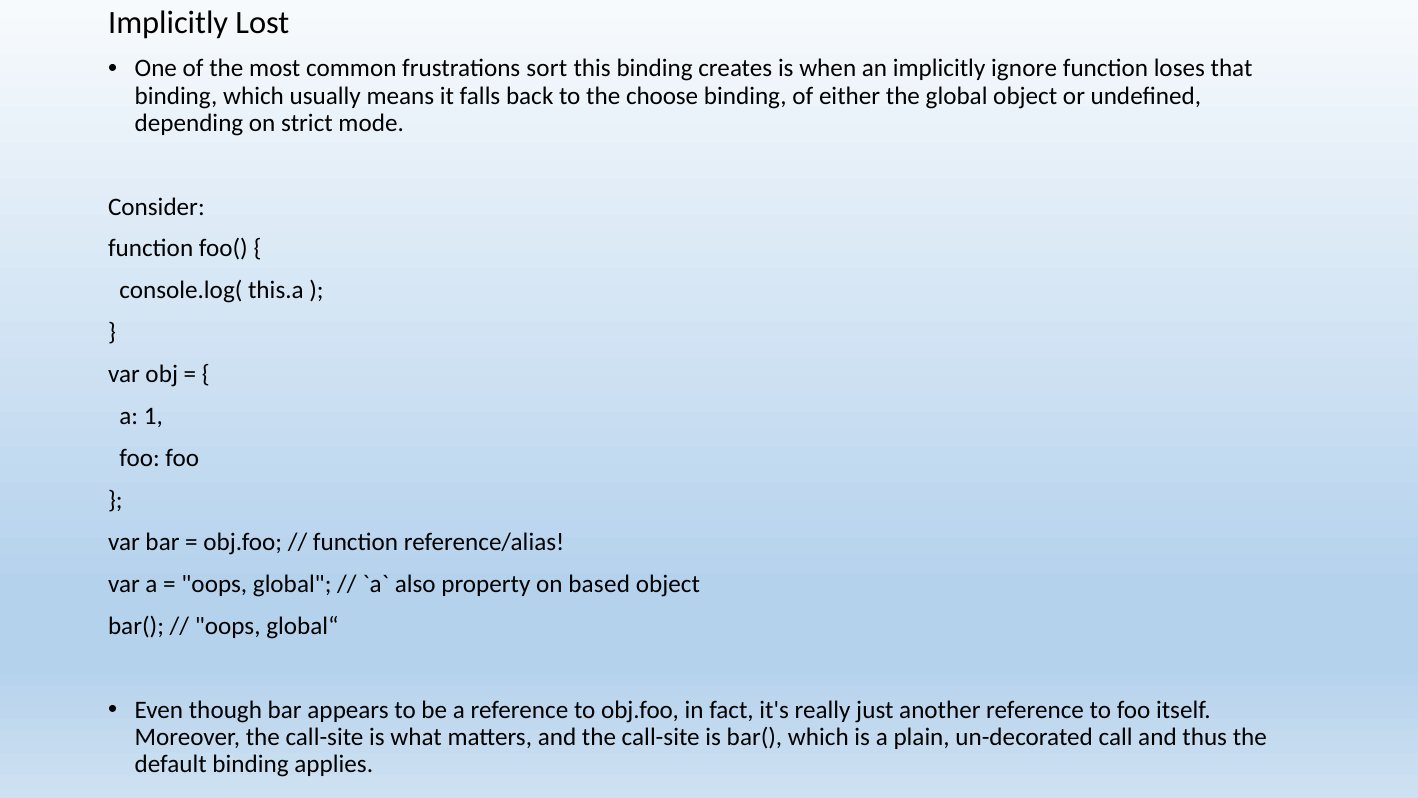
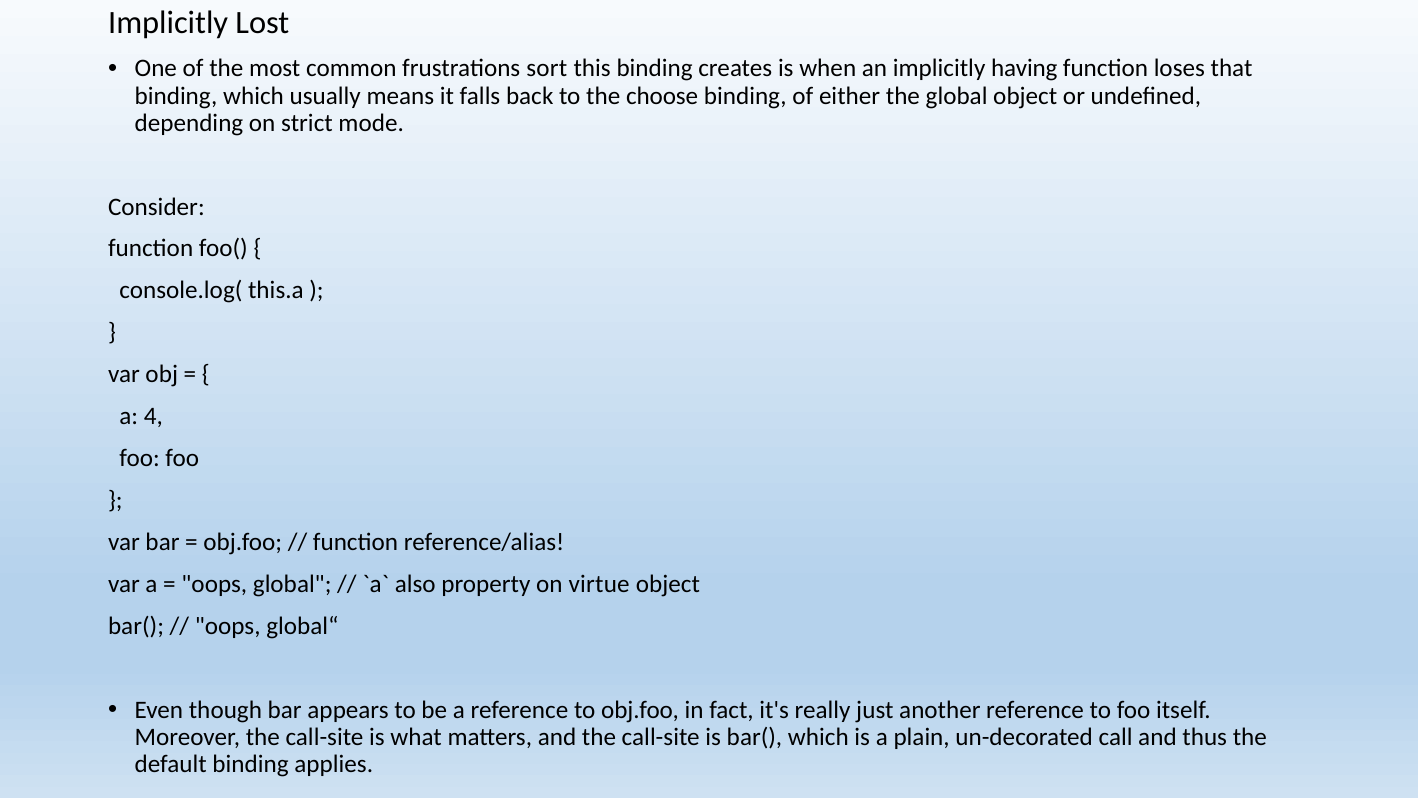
ignore: ignore -> having
1: 1 -> 4
based: based -> virtue
